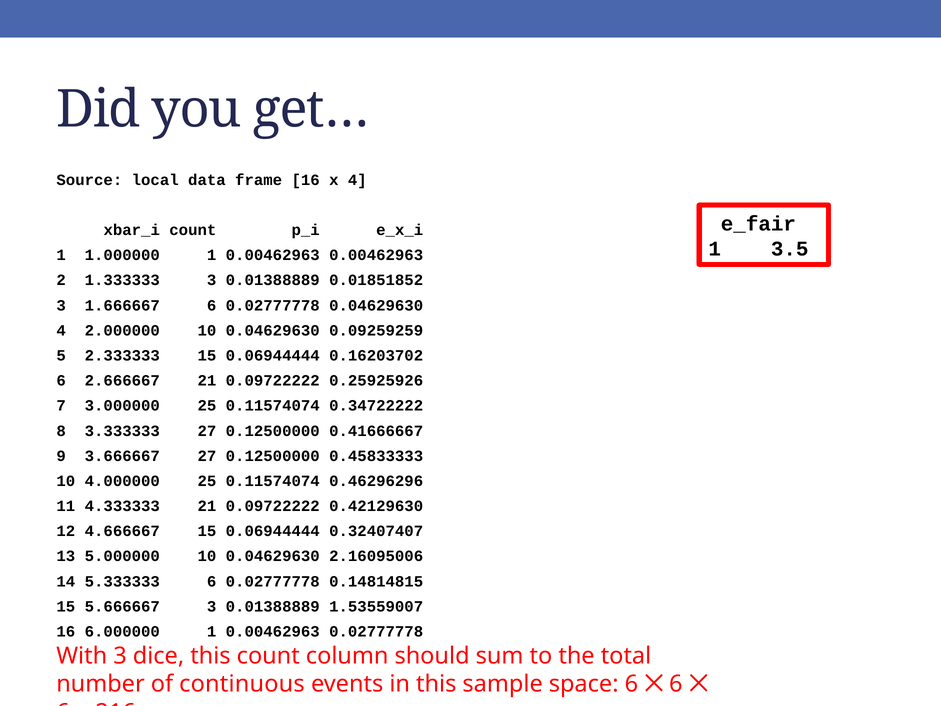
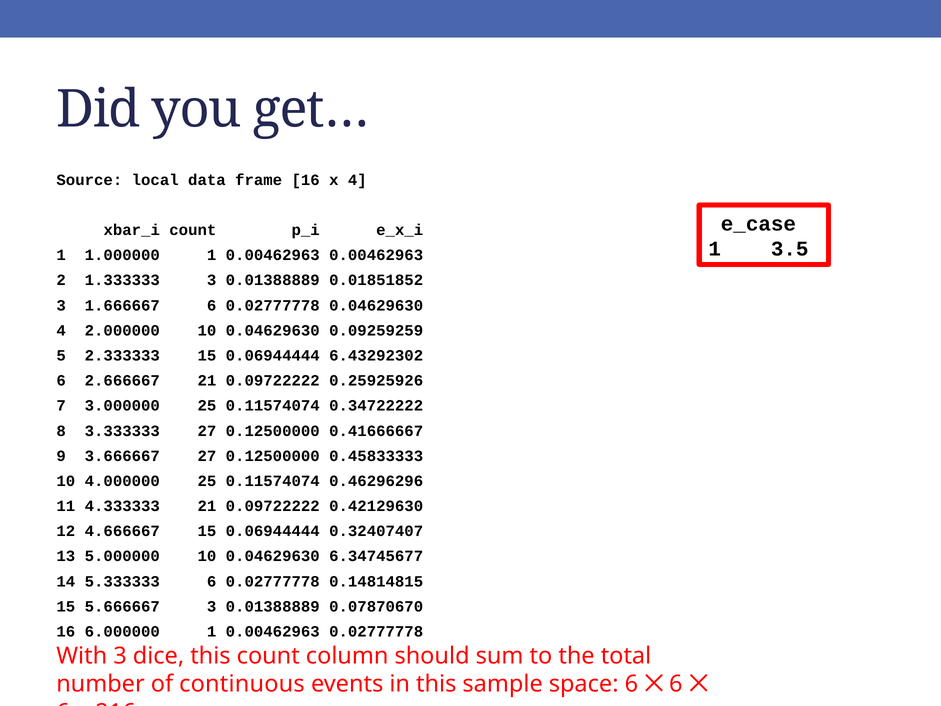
e_fair: e_fair -> e_case
0.16203702: 0.16203702 -> 6.43292302
2.16095006: 2.16095006 -> 6.34745677
1.53559007: 1.53559007 -> 0.07870670
